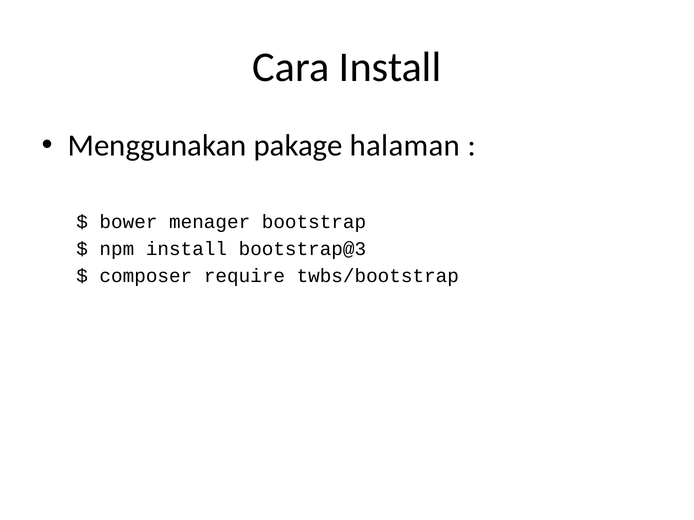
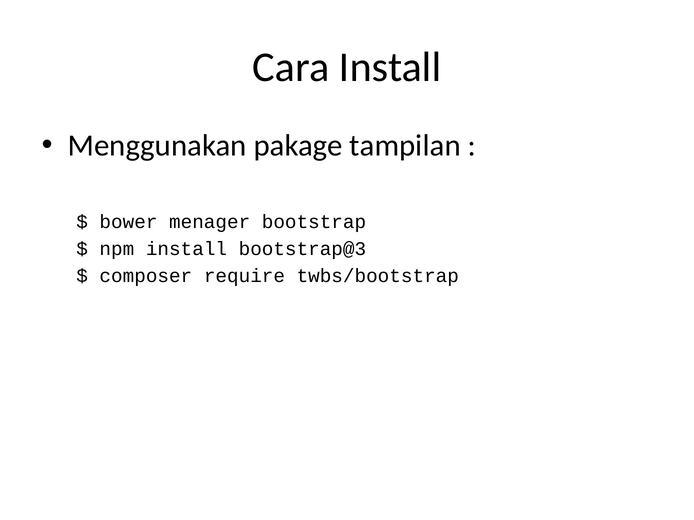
halaman: halaman -> tampilan
